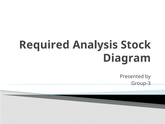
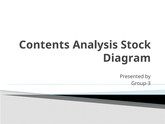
Required: Required -> Contents
